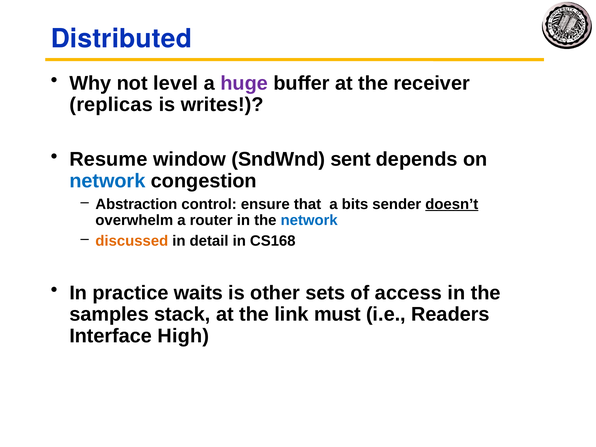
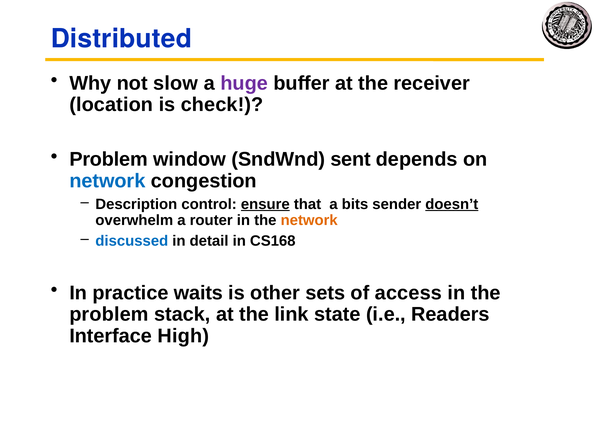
level: level -> slow
replicas: replicas -> location
writes: writes -> check
Resume at (108, 159): Resume -> Problem
Abstraction: Abstraction -> Description
ensure underline: none -> present
network at (309, 220) colour: blue -> orange
discussed colour: orange -> blue
samples at (109, 314): samples -> problem
must: must -> state
